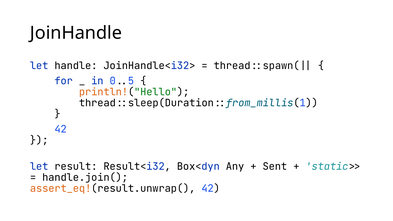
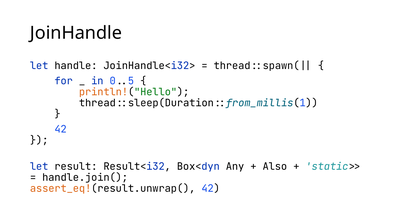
Sent: Sent -> Also
